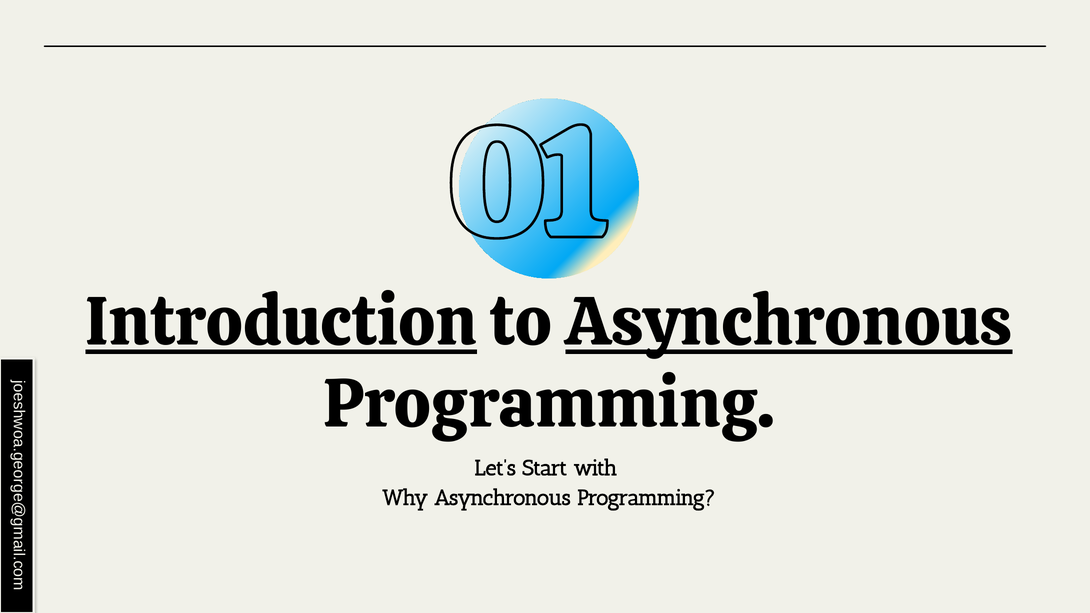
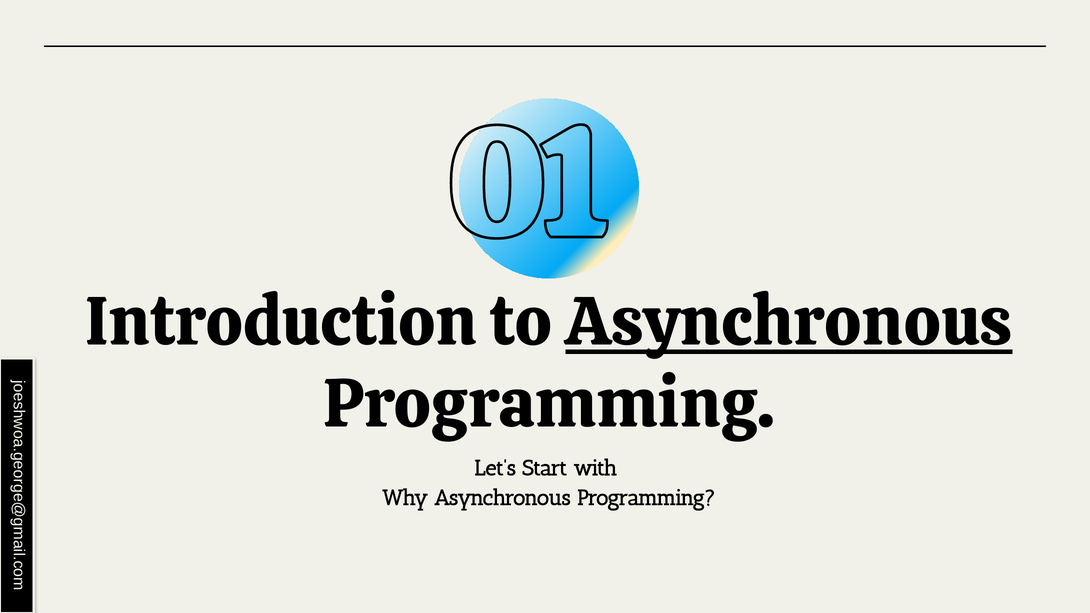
Introduction underline: present -> none
